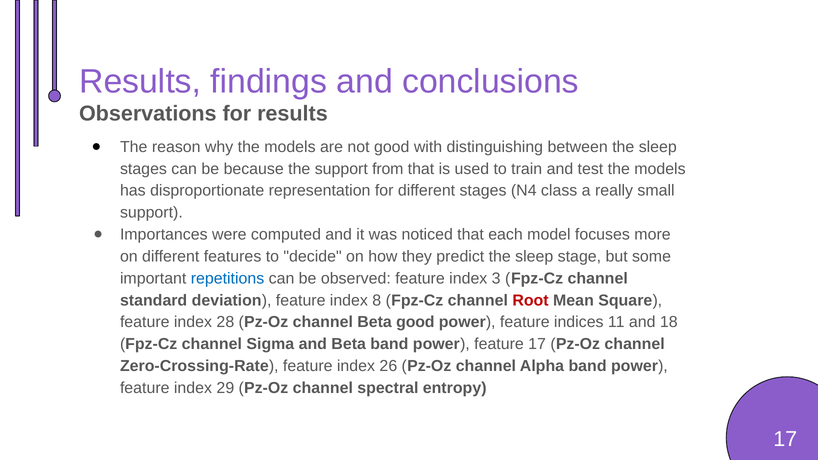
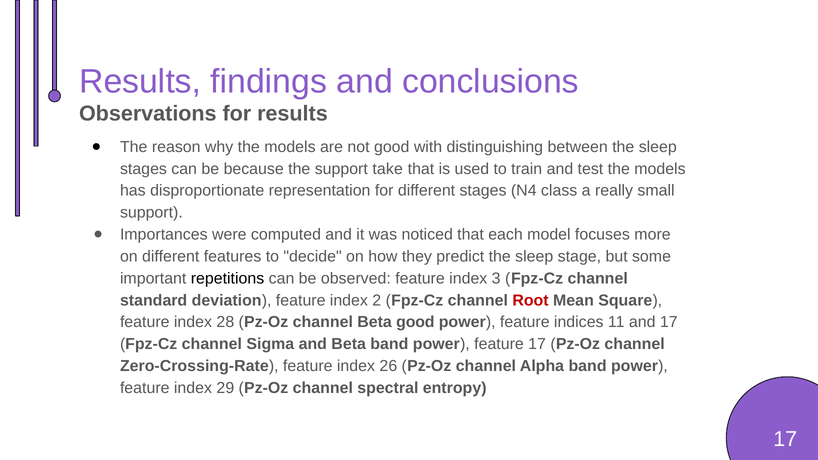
from: from -> take
repetitions colour: blue -> black
8: 8 -> 2
and 18: 18 -> 17
